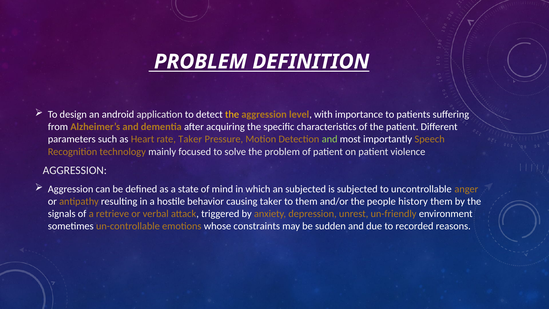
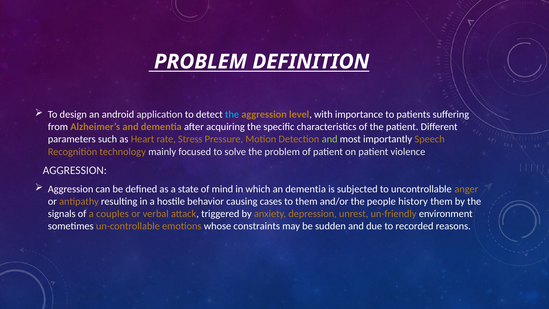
the at (232, 114) colour: yellow -> light blue
rate Taker: Taker -> Stress
an subjected: subjected -> dementia
causing taker: taker -> cases
retrieve: retrieve -> couples
